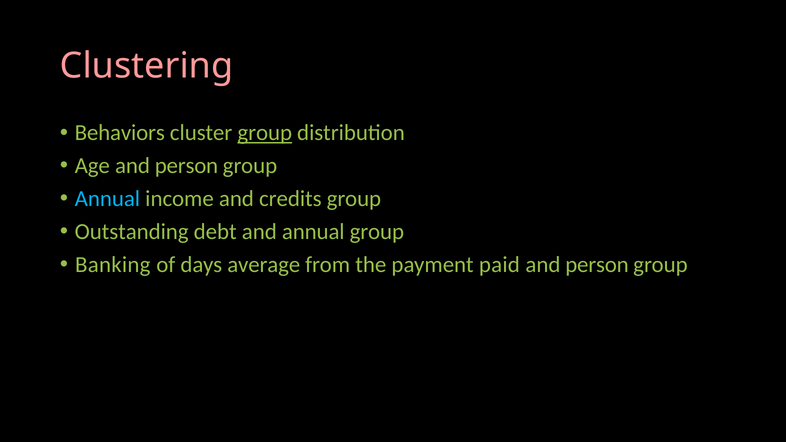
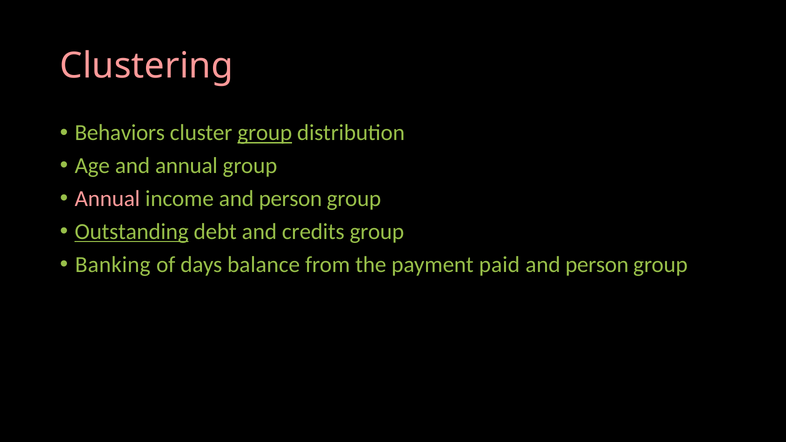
Age and person: person -> annual
Annual at (107, 199) colour: light blue -> pink
income and credits: credits -> person
Outstanding underline: none -> present
and annual: annual -> credits
average: average -> balance
